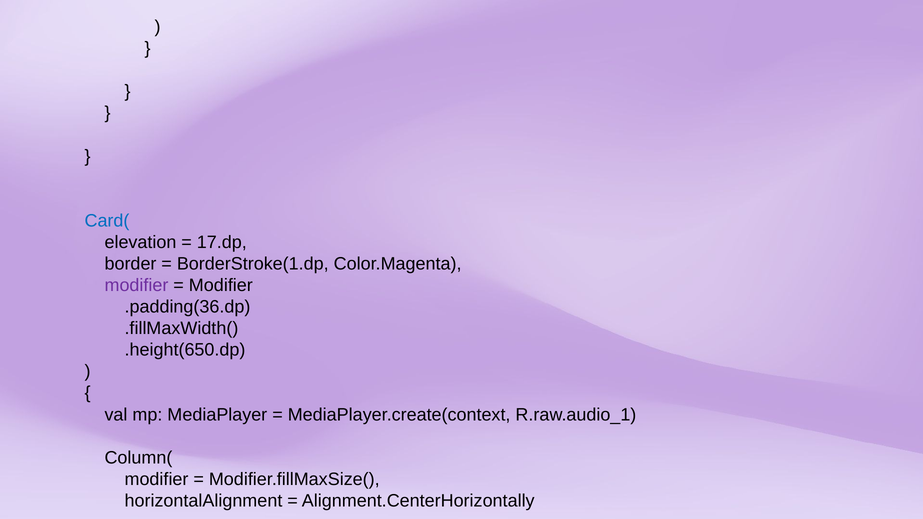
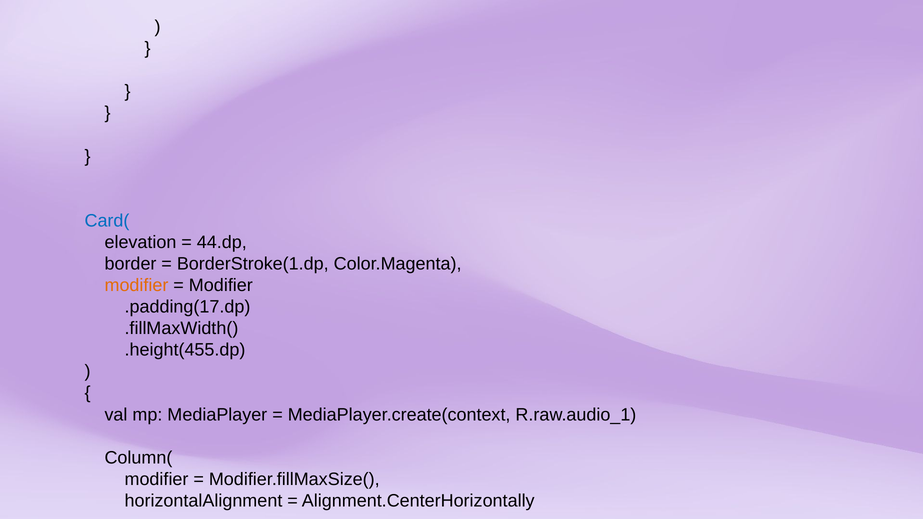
17.dp: 17.dp -> 44.dp
modifier at (136, 285) colour: purple -> orange
.padding(36.dp: .padding(36.dp -> .padding(17.dp
.height(650.dp: .height(650.dp -> .height(455.dp
